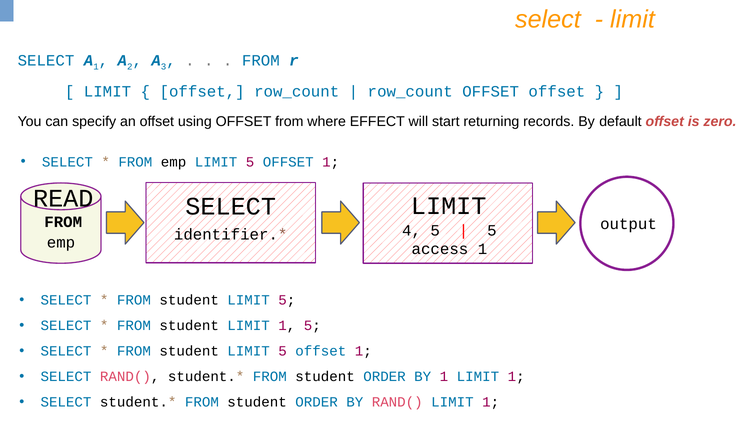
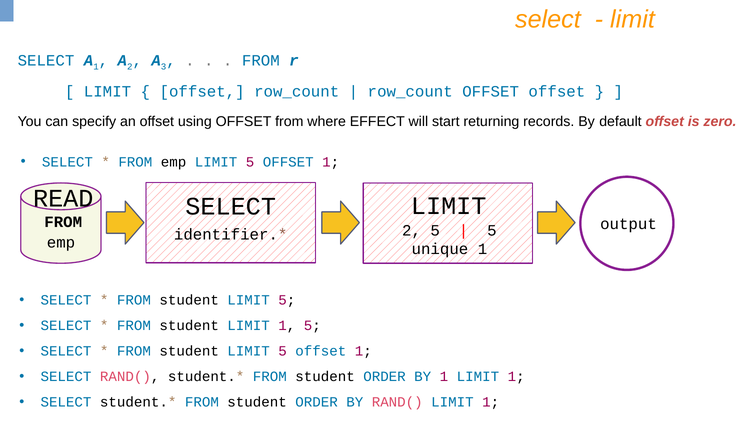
4 at (412, 230): 4 -> 2
access: access -> unique
